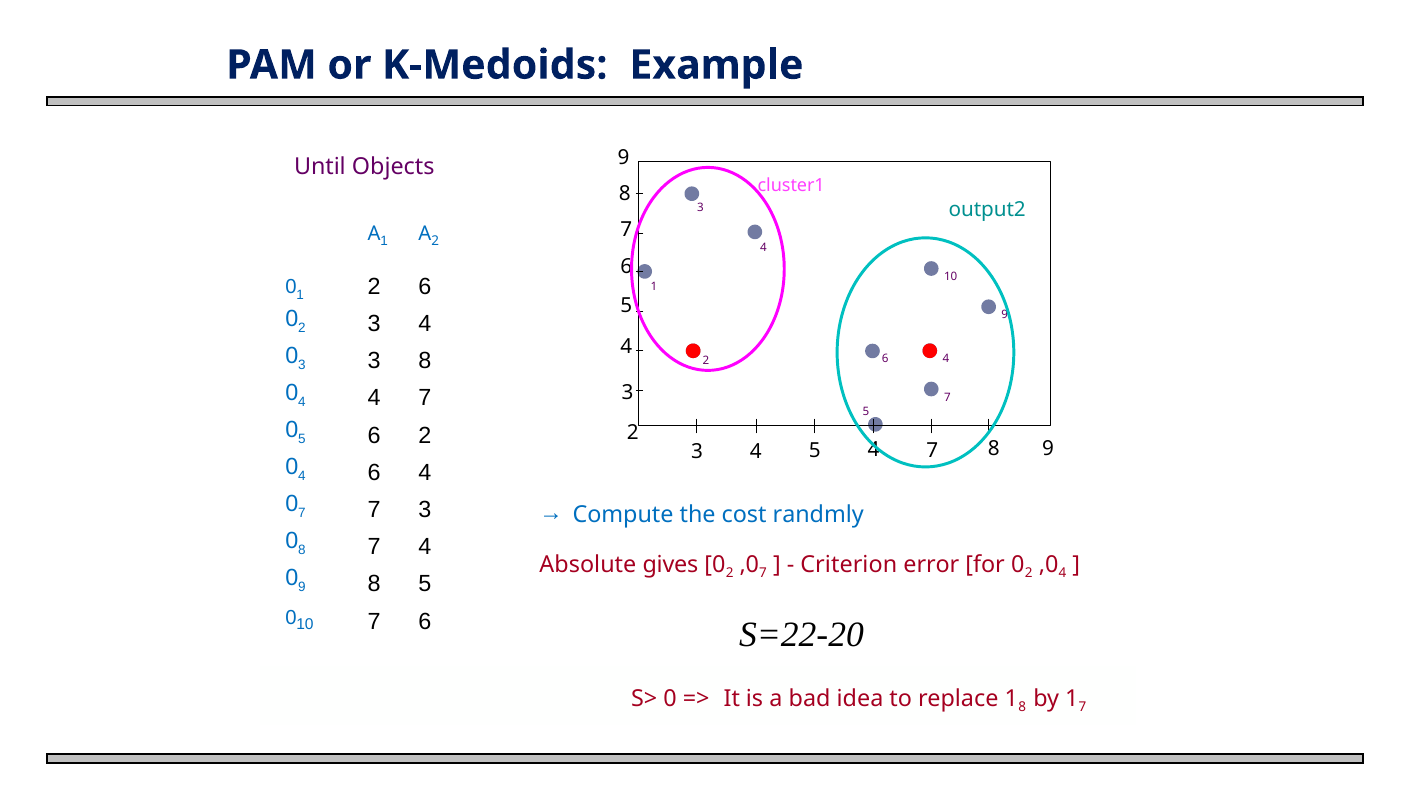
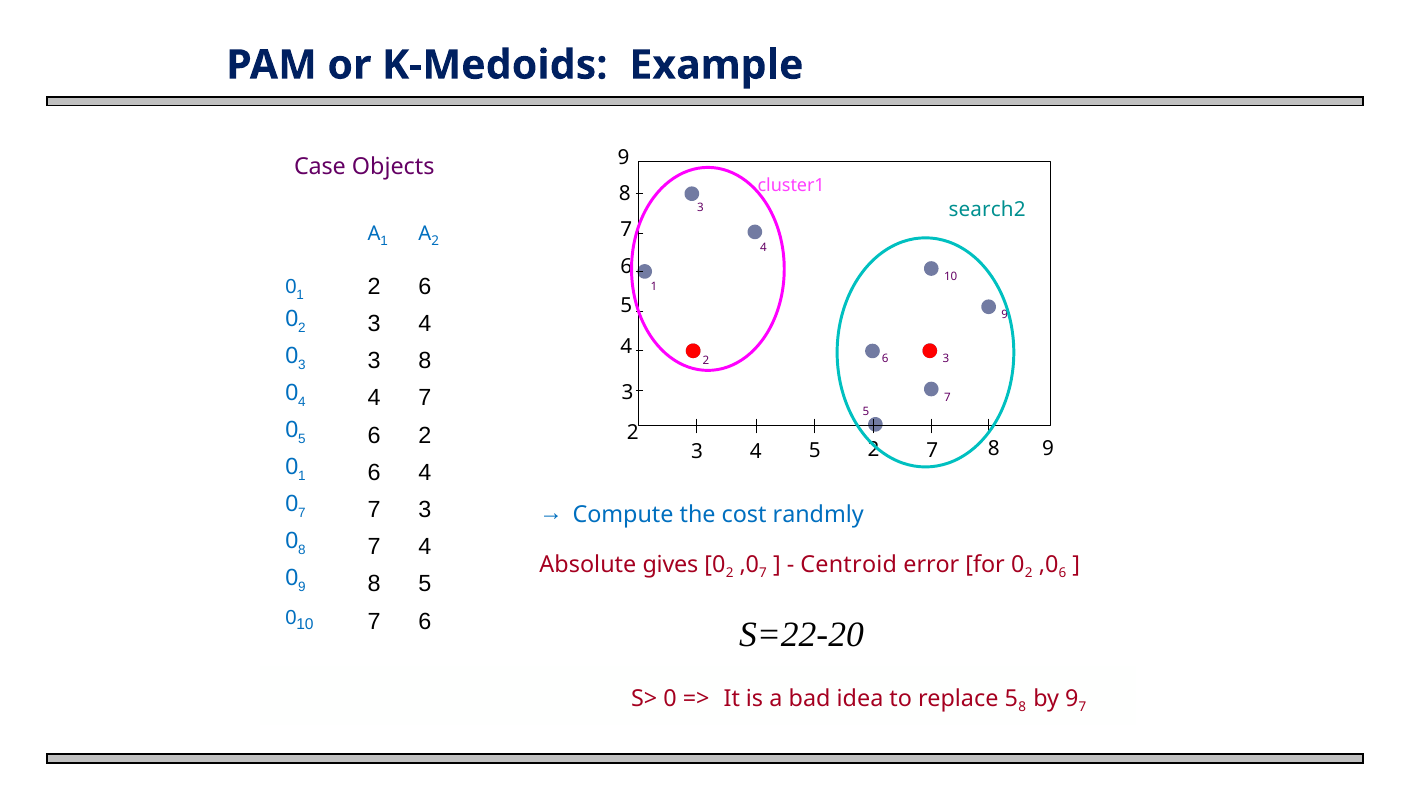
Until: Until -> Case
output2: output2 -> search2
4 at (946, 359): 4 -> 3
4 at (874, 450): 4 -> 2
4 at (302, 476): 4 -> 1
Criterion: Criterion -> Centroid
4 at (1062, 574): 4 -> 6
replace 1: 1 -> 5
by 1: 1 -> 9
